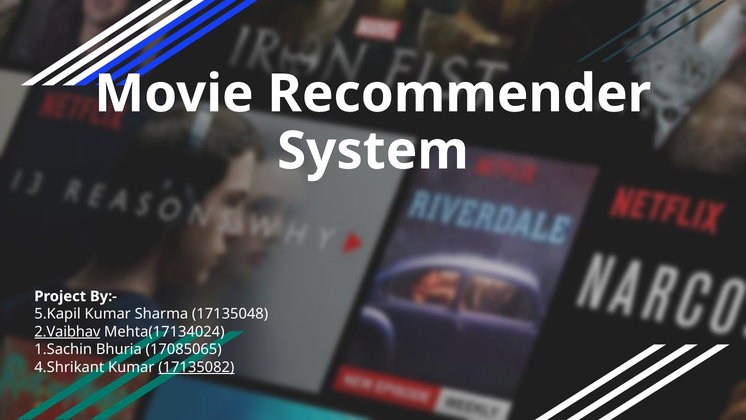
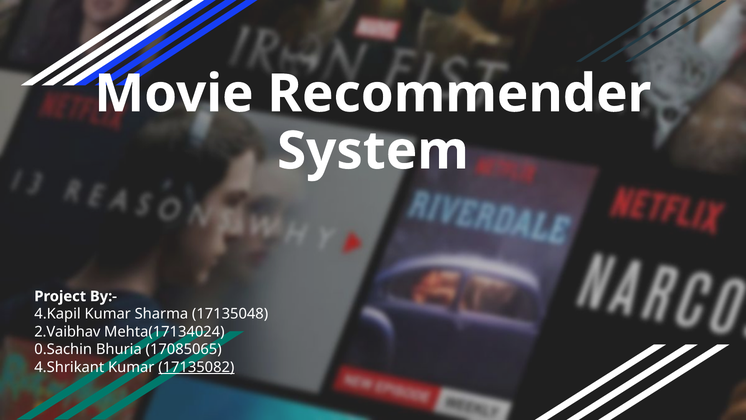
5.Kapil: 5.Kapil -> 4.Kapil
2.Vaibhav underline: present -> none
1.Sachin: 1.Sachin -> 0.Sachin
